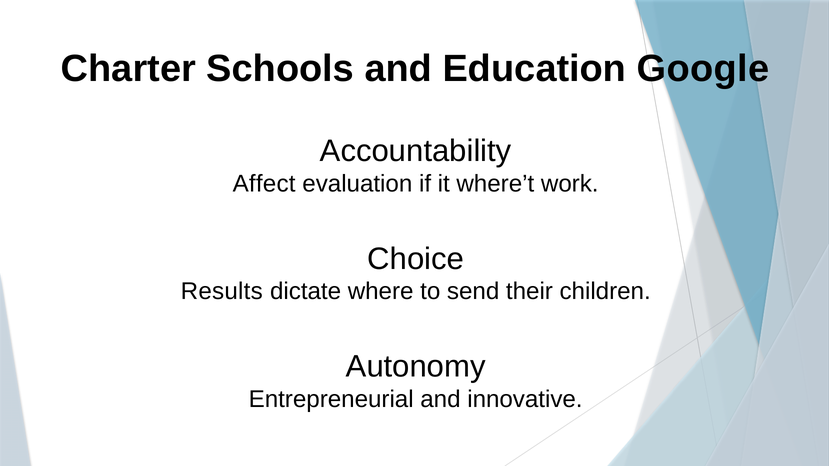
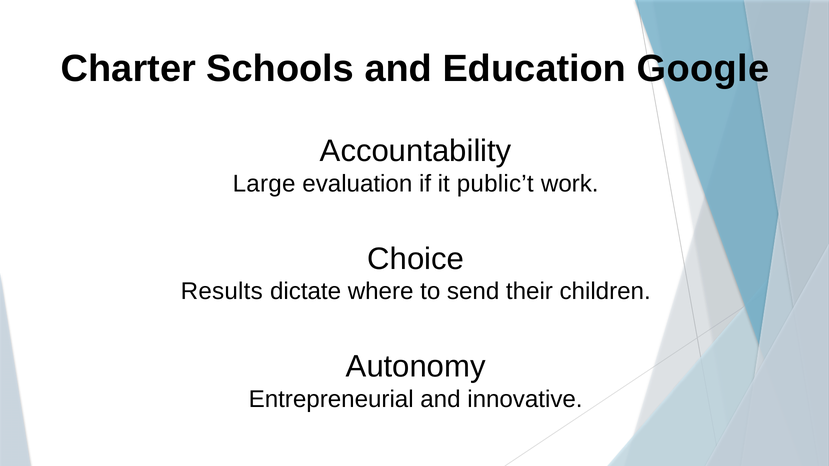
Affect: Affect -> Large
where’t: where’t -> public’t
